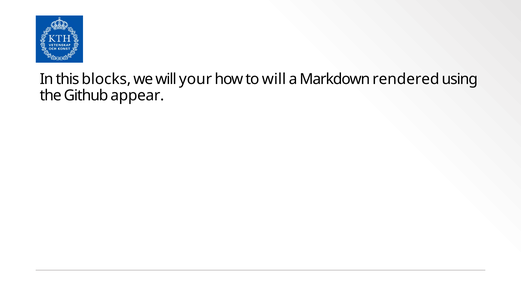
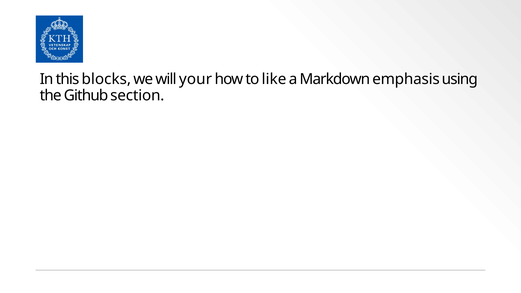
to will: will -> like
rendered: rendered -> emphasis
appear: appear -> section
